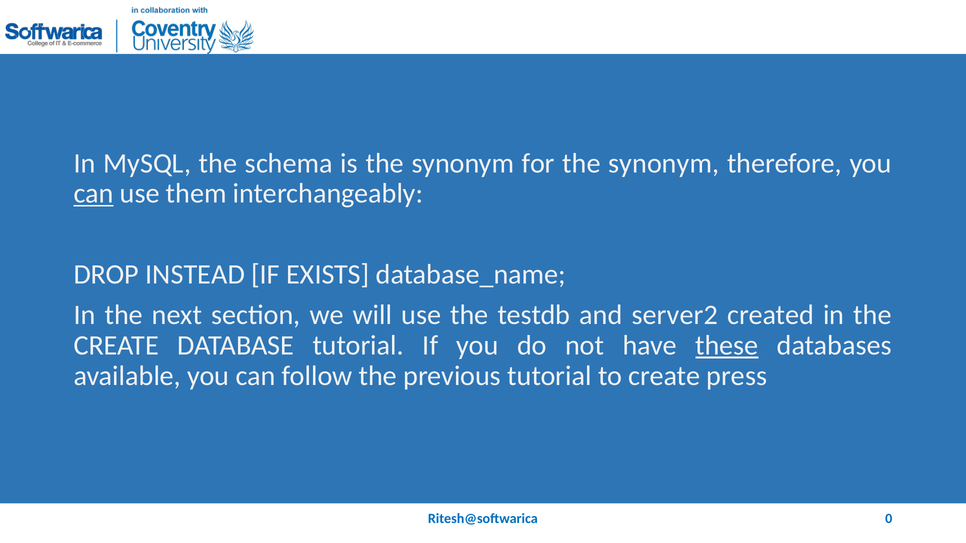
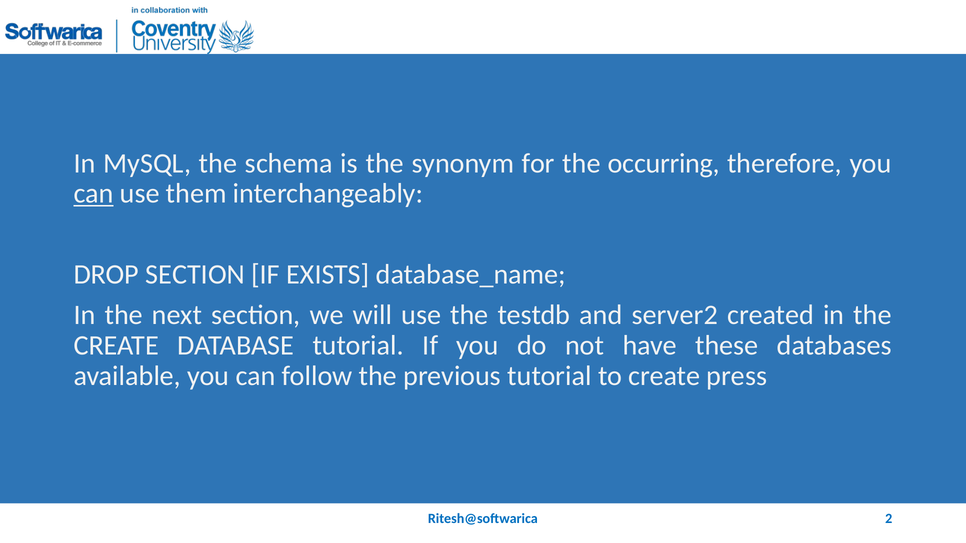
for the synonym: synonym -> occurring
DROP INSTEAD: INSTEAD -> SECTION
these underline: present -> none
0: 0 -> 2
